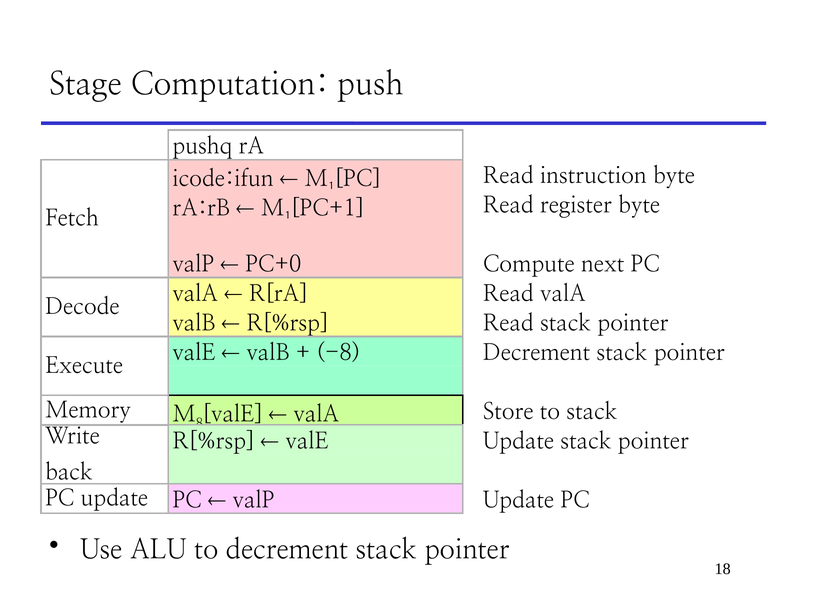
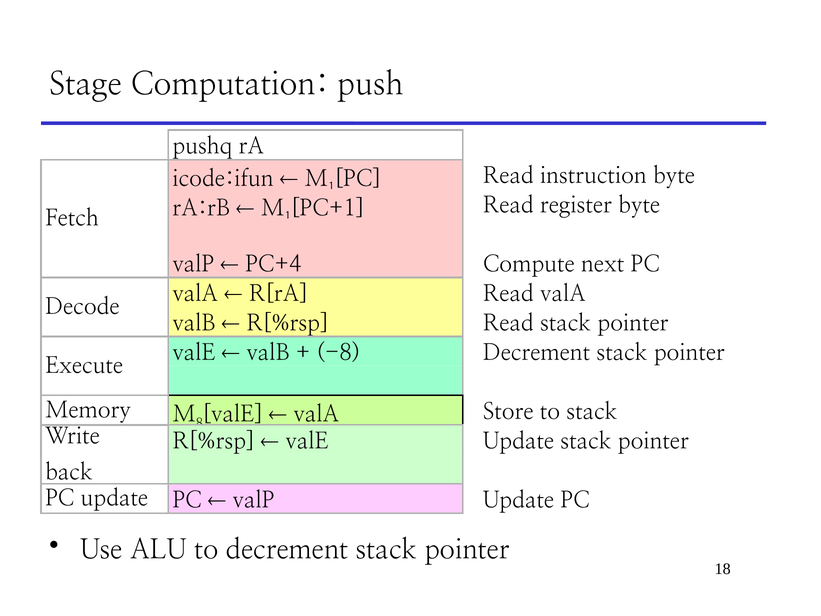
PC+0: PC+0 -> PC+4
